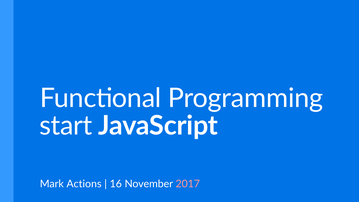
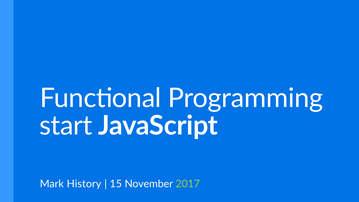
Actions: Actions -> History
16: 16 -> 15
2017 colour: pink -> light green
